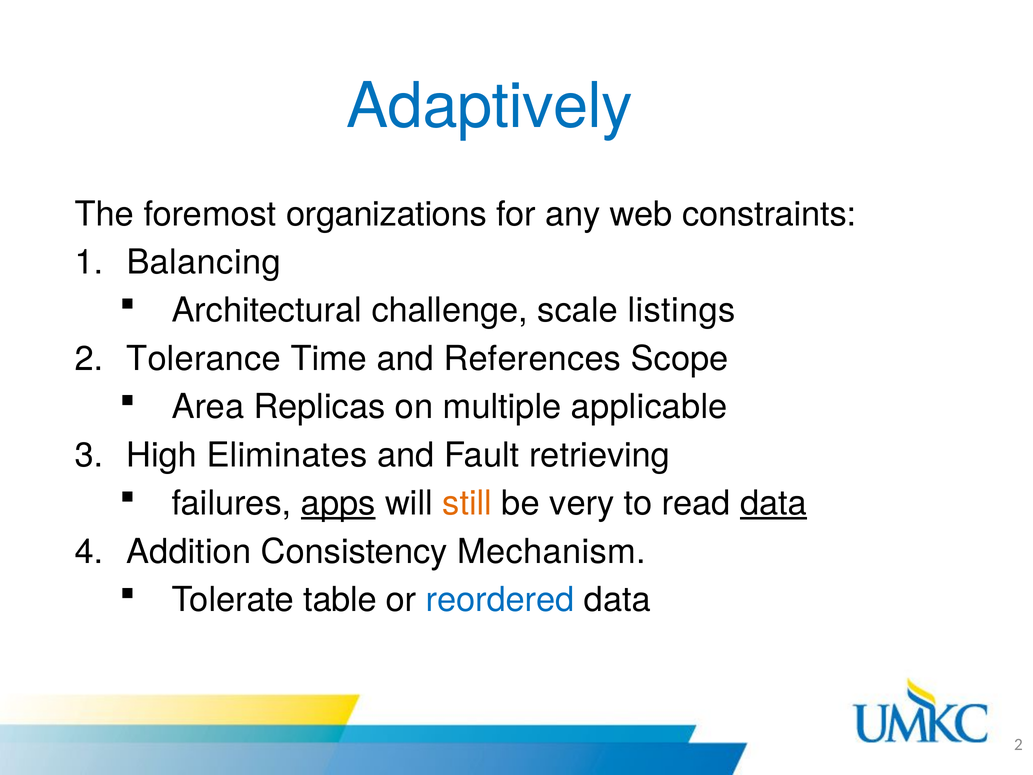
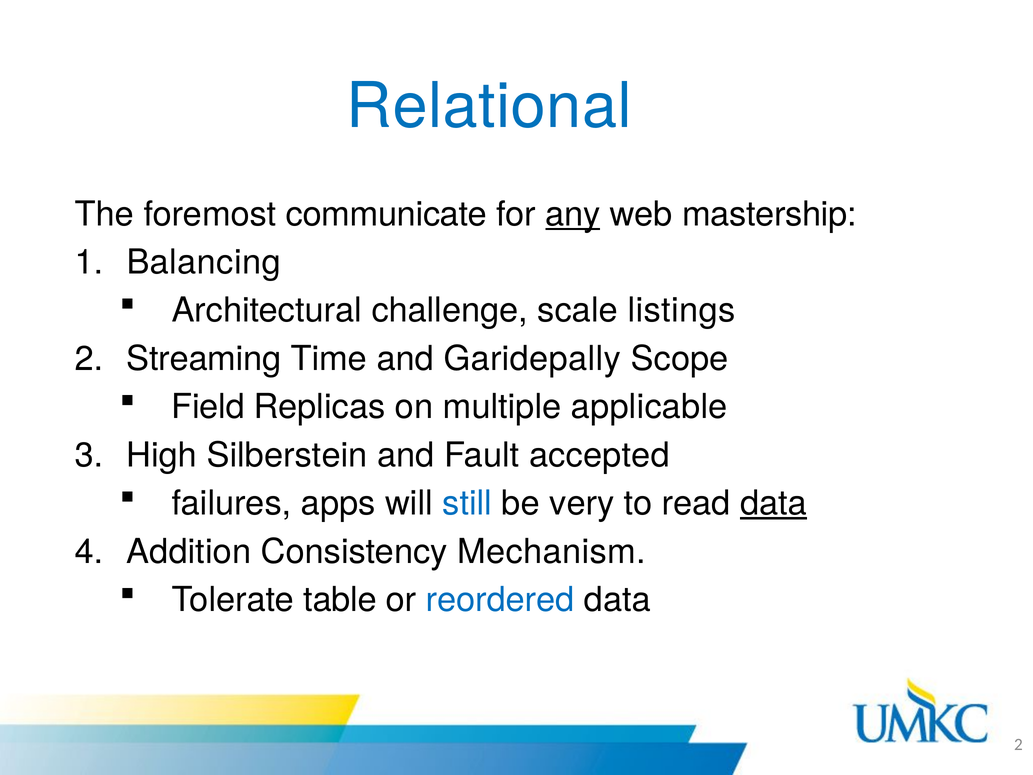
Adaptively: Adaptively -> Relational
organizations: organizations -> communicate
any underline: none -> present
constraints: constraints -> mastership
Tolerance: Tolerance -> Streaming
References: References -> Garidepally
Area: Area -> Field
Eliminates: Eliminates -> Silberstein
retrieving: retrieving -> accepted
apps underline: present -> none
still colour: orange -> blue
